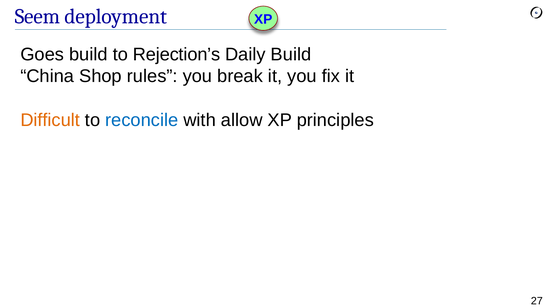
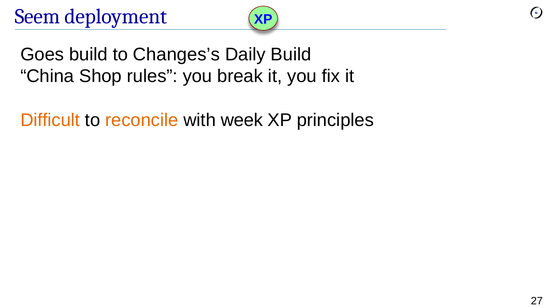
Rejection’s: Rejection’s -> Changes’s
reconcile colour: blue -> orange
allow: allow -> week
